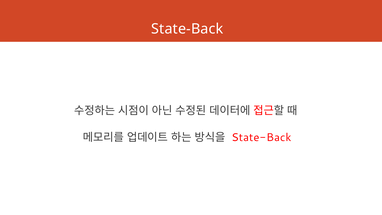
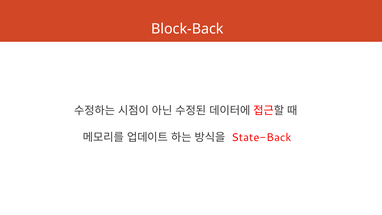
State-Back at (187, 29): State-Back -> Block-Back
